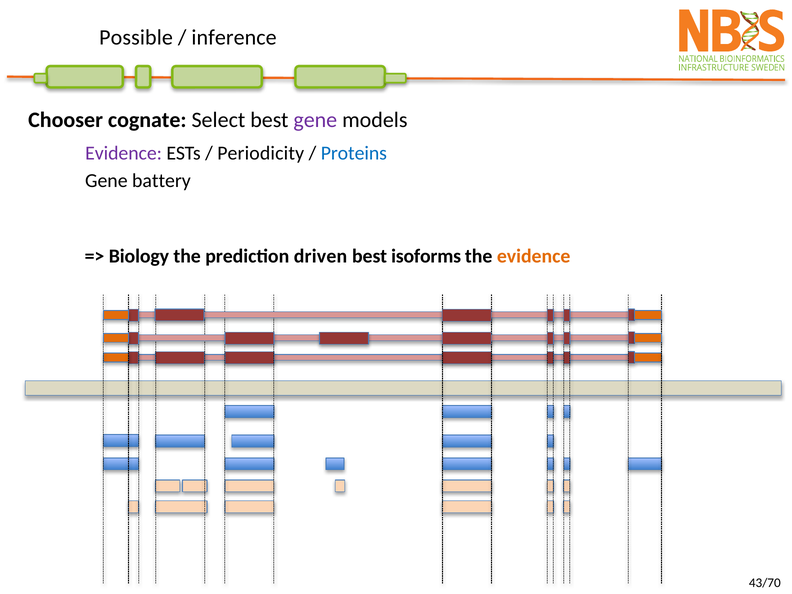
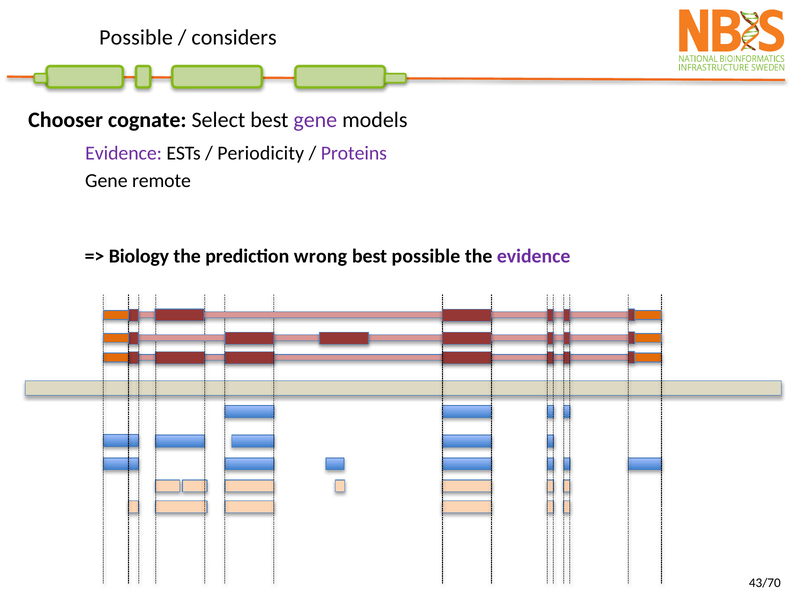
inference: inference -> considers
Proteins colour: blue -> purple
battery: battery -> remote
driven: driven -> wrong
best isoforms: isoforms -> possible
evidence at (534, 256) colour: orange -> purple
